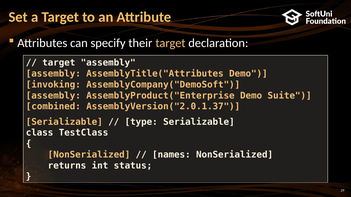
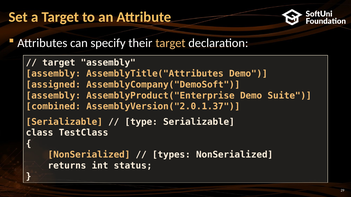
invoking: invoking -> assigned
names: names -> types
